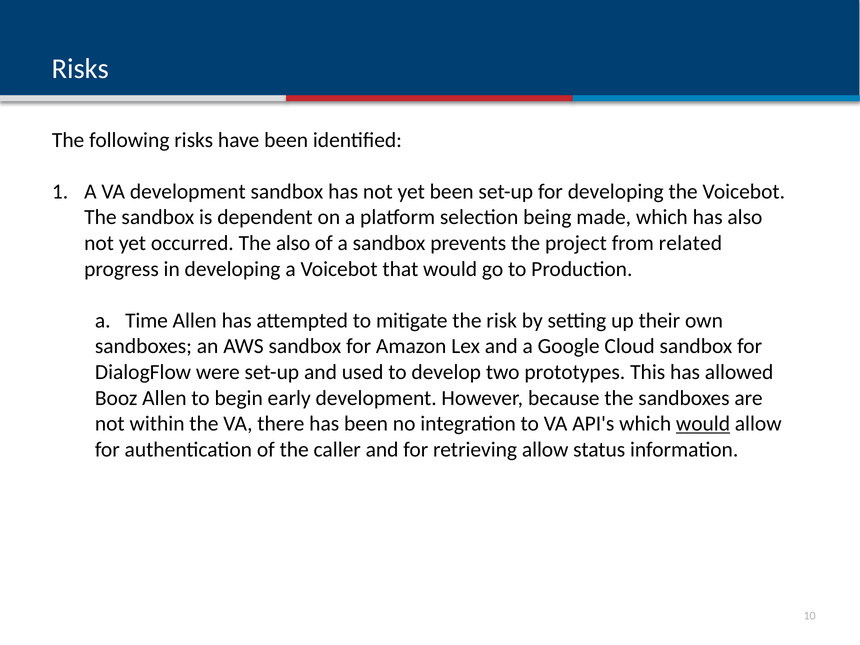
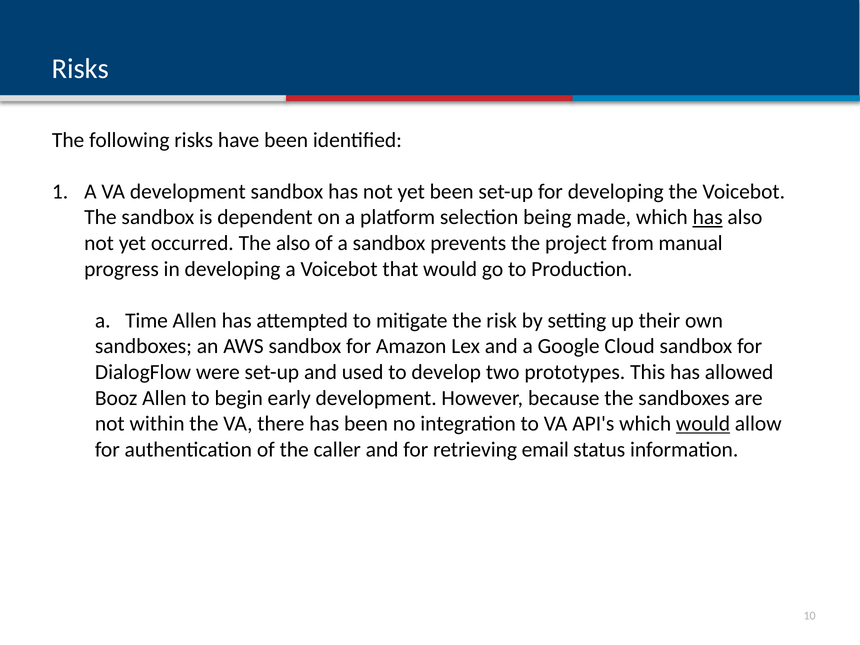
has at (708, 217) underline: none -> present
related: related -> manual
retrieving allow: allow -> email
